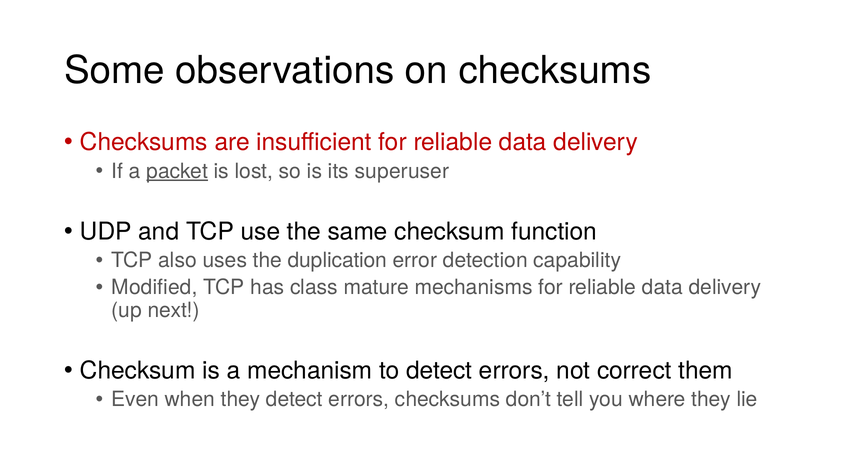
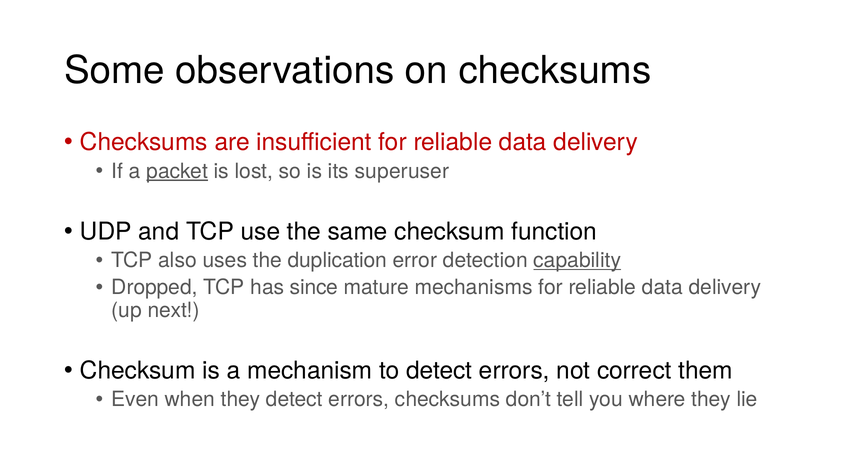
capability underline: none -> present
Modified: Modified -> Dropped
class: class -> since
